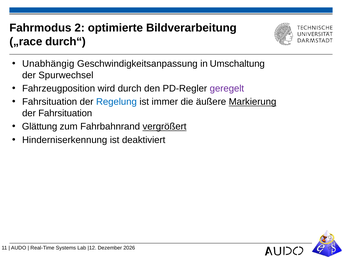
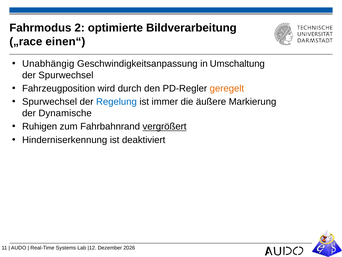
durch“: durch“ -> einen“
geregelt colour: purple -> orange
Fahrsituation at (50, 102): Fahrsituation -> Spurwechsel
Markierung underline: present -> none
der Fahrsituation: Fahrsituation -> Dynamische
Glättung: Glättung -> Ruhigen
